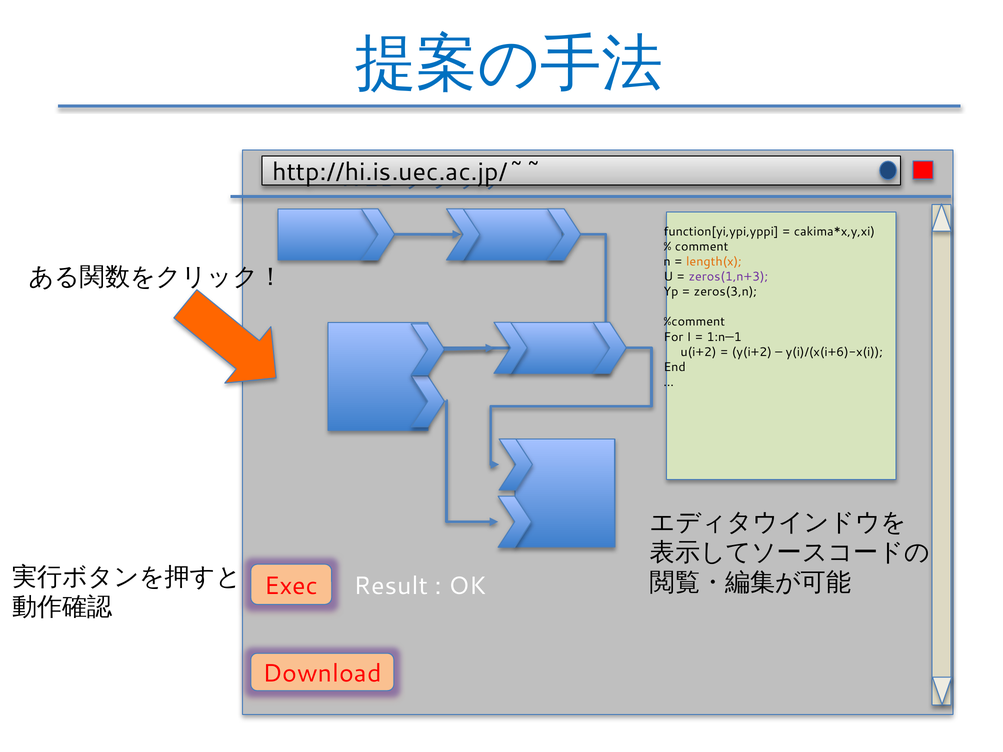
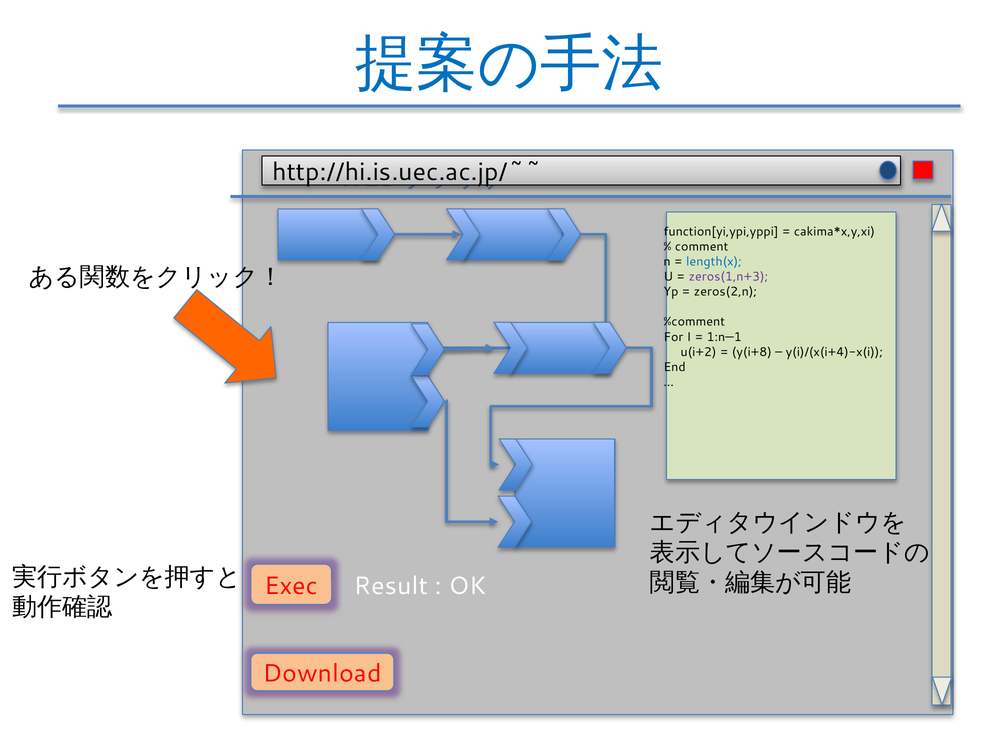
length(x colour: orange -> blue
zeros(3,n: zeros(3,n -> zeros(2,n
y(i+2: y(i+2 -> y(i+8
y(i)/(x(i+6)-x(i: y(i)/(x(i+6)-x(i -> y(i)/(x(i+4)-x(i
